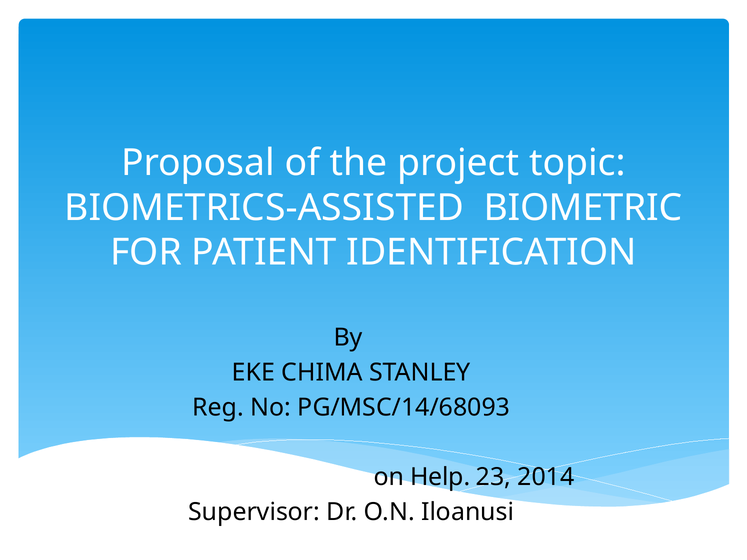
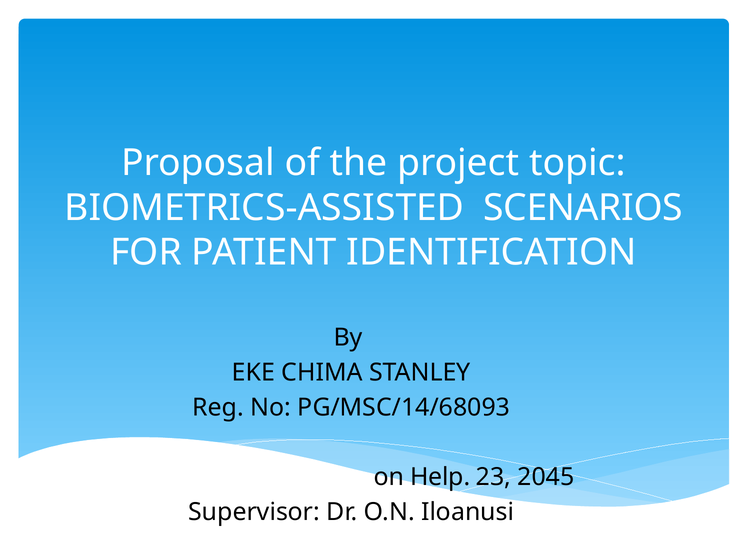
BIOMETRIC: BIOMETRIC -> SCENARIOS
2014: 2014 -> 2045
